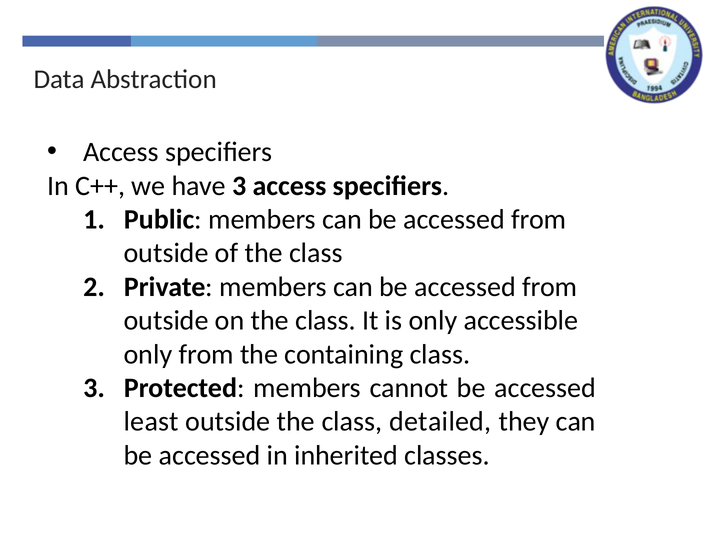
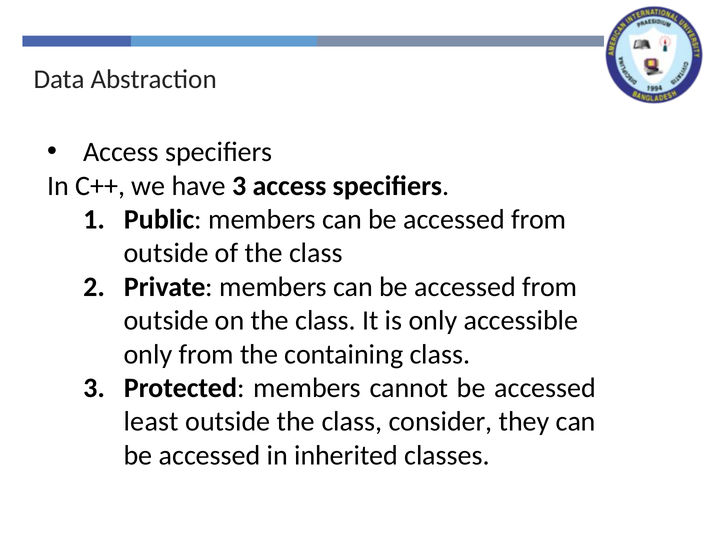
detailed: detailed -> consider
